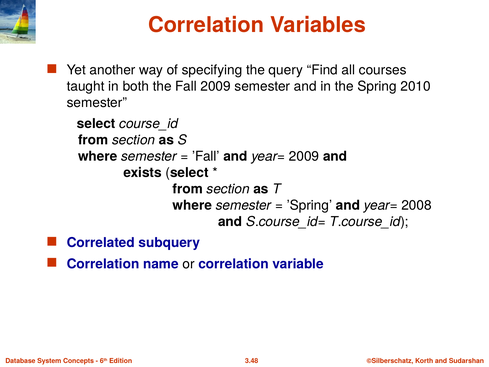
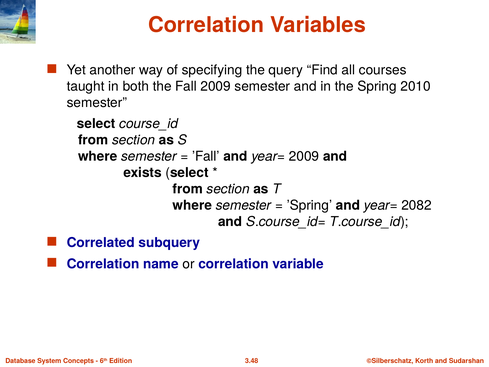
2008: 2008 -> 2082
